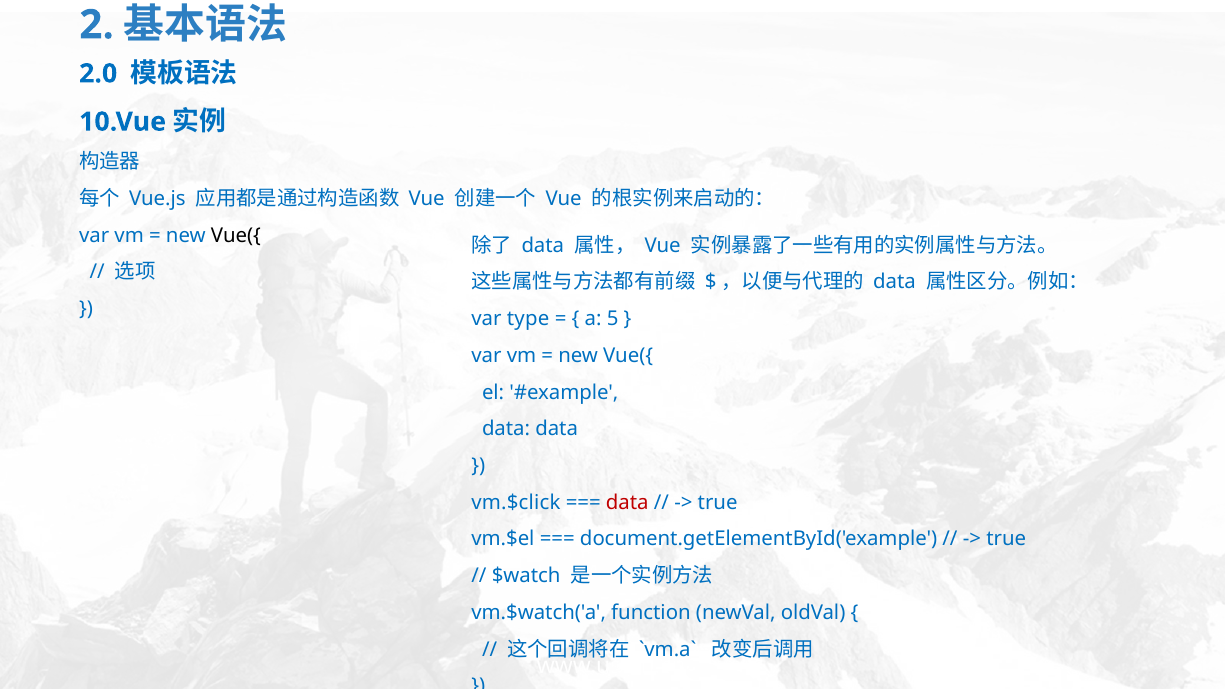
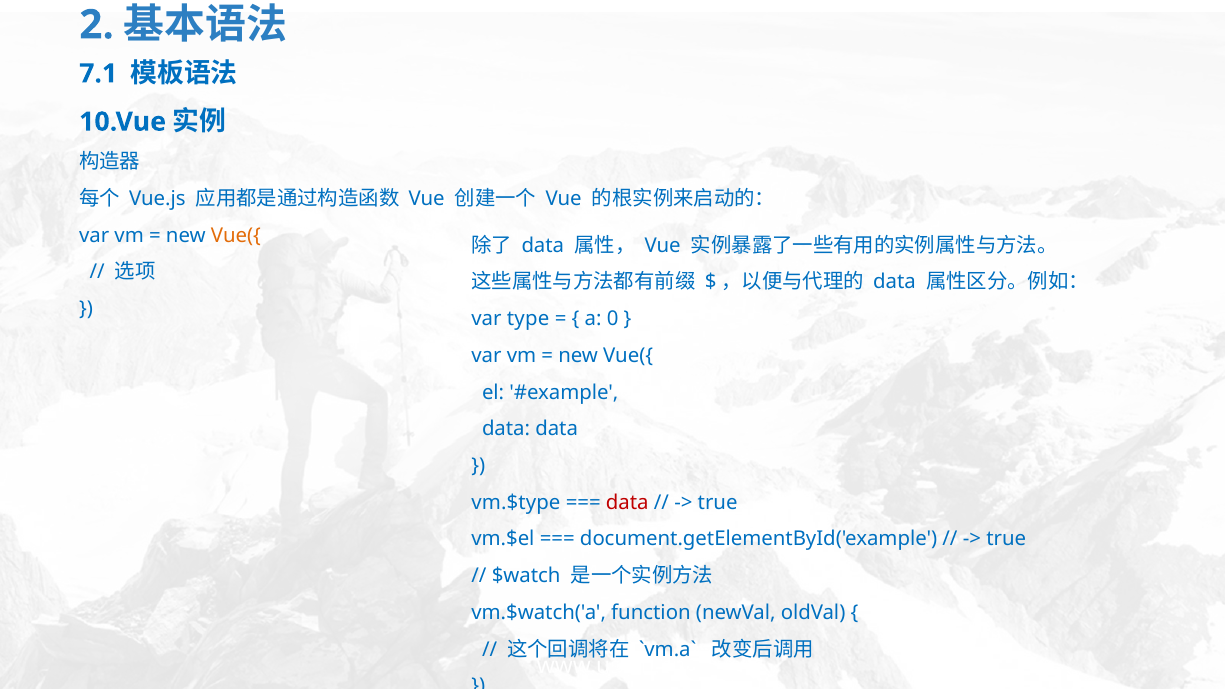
2.0: 2.0 -> 7.1
Vue({ at (236, 235) colour: black -> orange
5: 5 -> 0
vm.$click: vm.$click -> vm.$type
